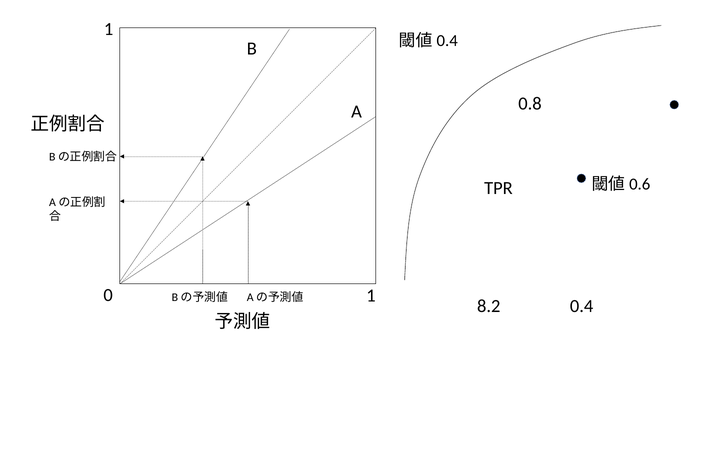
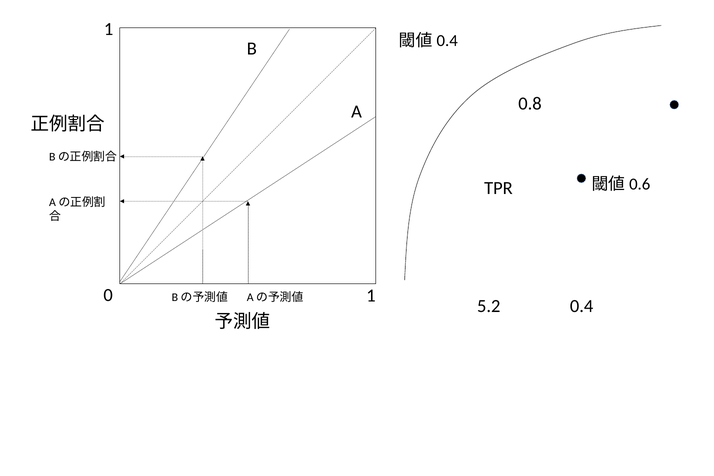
8.2: 8.2 -> 5.2
